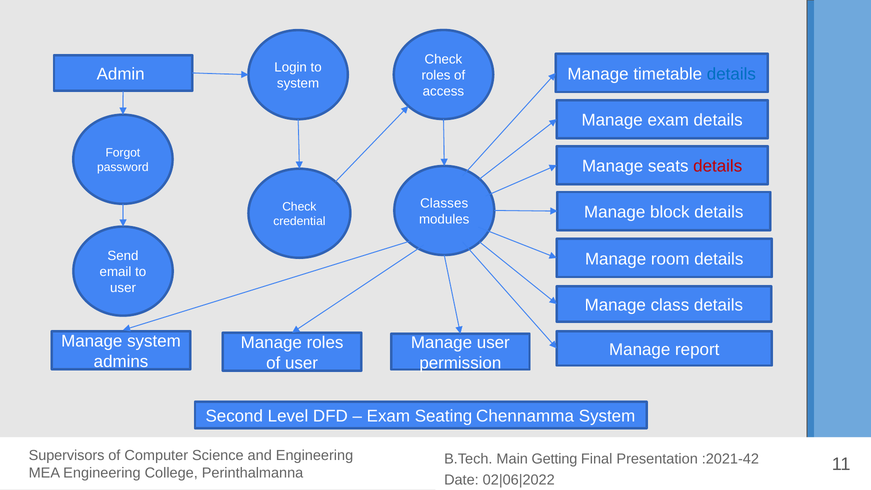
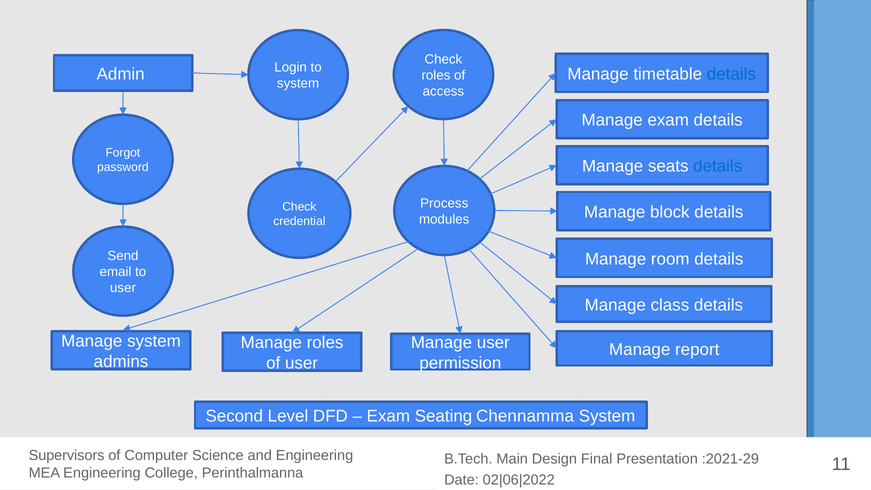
details at (718, 166) colour: red -> blue
Classes: Classes -> Process
Getting: Getting -> Design
:2021-42: :2021-42 -> :2021-29
